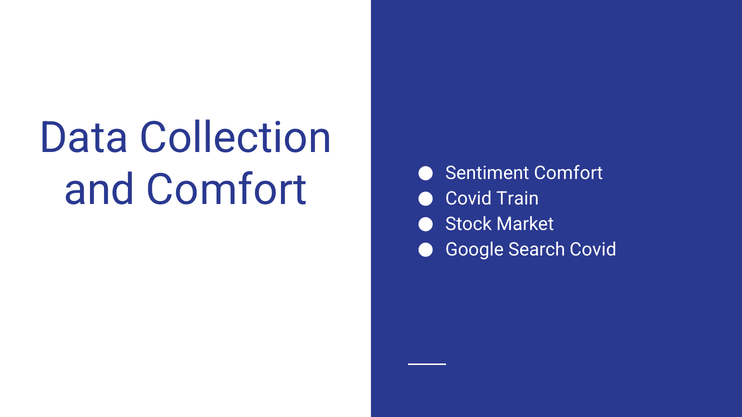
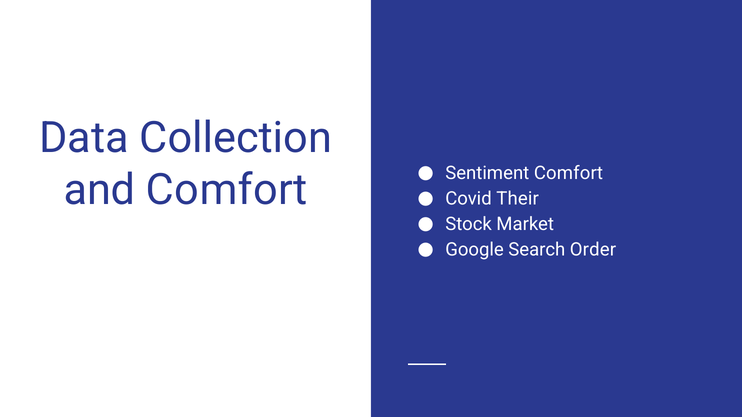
Train: Train -> Their
Search Covid: Covid -> Order
